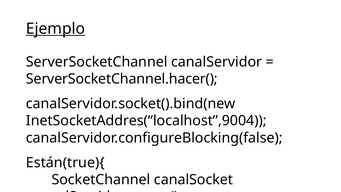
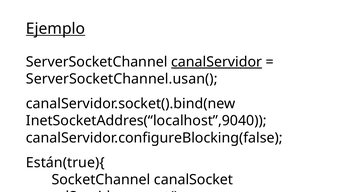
canalServidor underline: none -> present
ServerSocketChannel.hacer(: ServerSocketChannel.hacer( -> ServerSocketChannel.usan(
InetSocketAddres(“localhost”,9004: InetSocketAddres(“localhost”,9004 -> InetSocketAddres(“localhost”,9040
